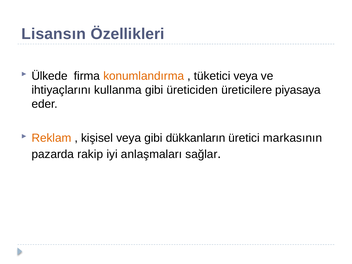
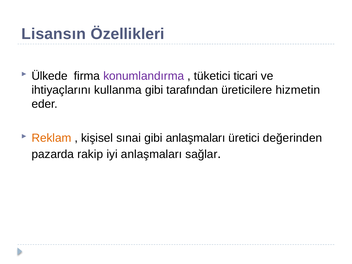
konumlandırma colour: orange -> purple
tüketici veya: veya -> ticari
üreticiden: üreticiden -> tarafından
piyasaya: piyasaya -> hizmetin
kişisel veya: veya -> sınai
gibi dükkanların: dükkanların -> anlaşmaları
markasının: markasının -> değerinden
